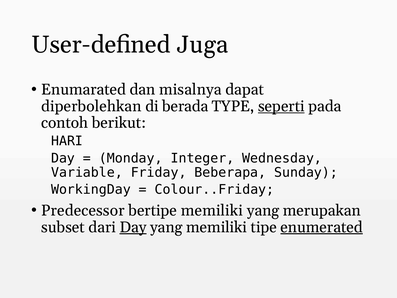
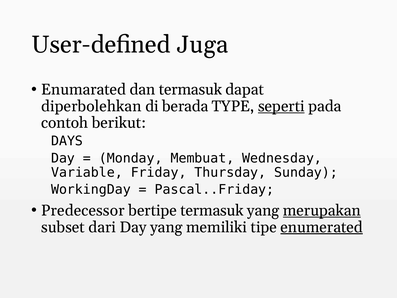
dan misalnya: misalnya -> termasuk
HARI: HARI -> DAYS
Integer: Integer -> Membuat
Beberapa: Beberapa -> Thursday
Colour..Friday: Colour..Friday -> Pascal..Friday
bertipe memiliki: memiliki -> termasuk
merupakan underline: none -> present
Day at (133, 227) underline: present -> none
